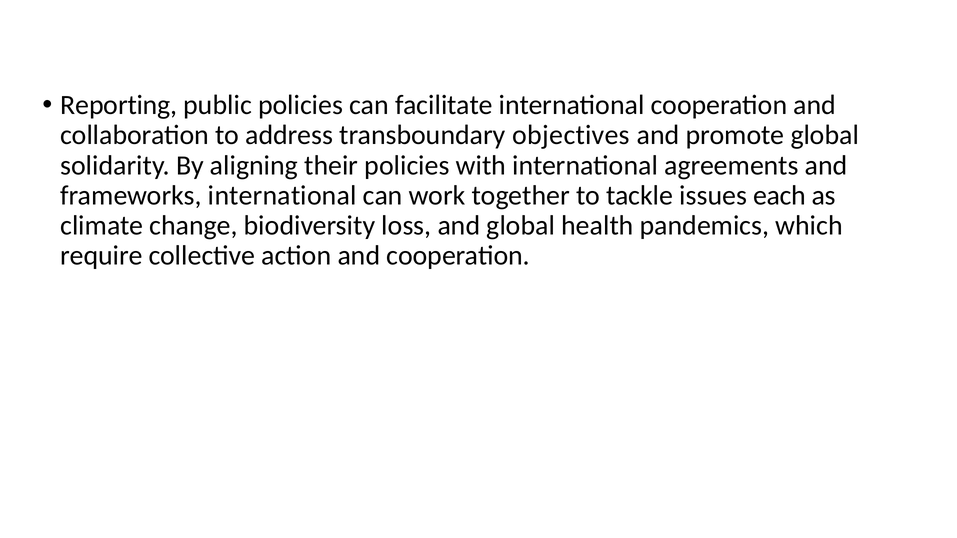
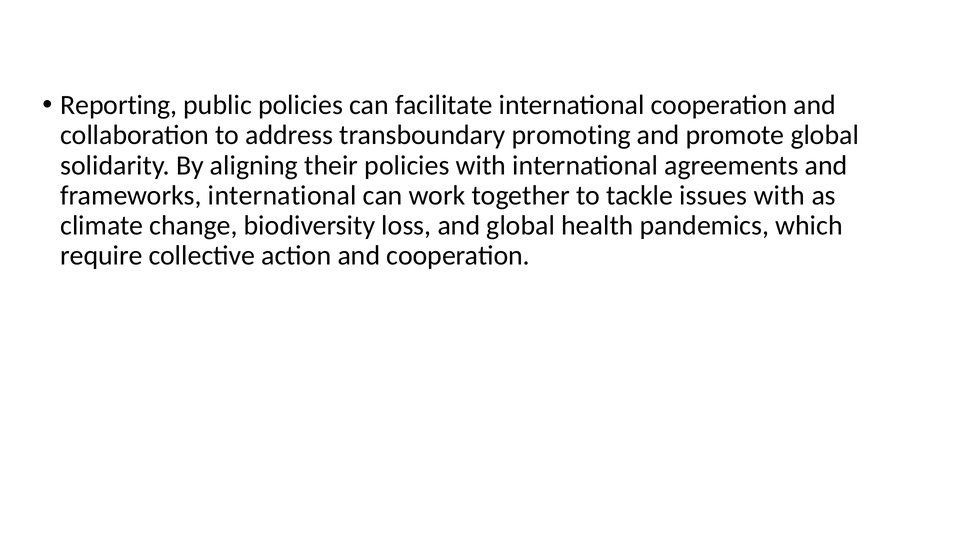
objectives: objectives -> promoting
issues each: each -> with
